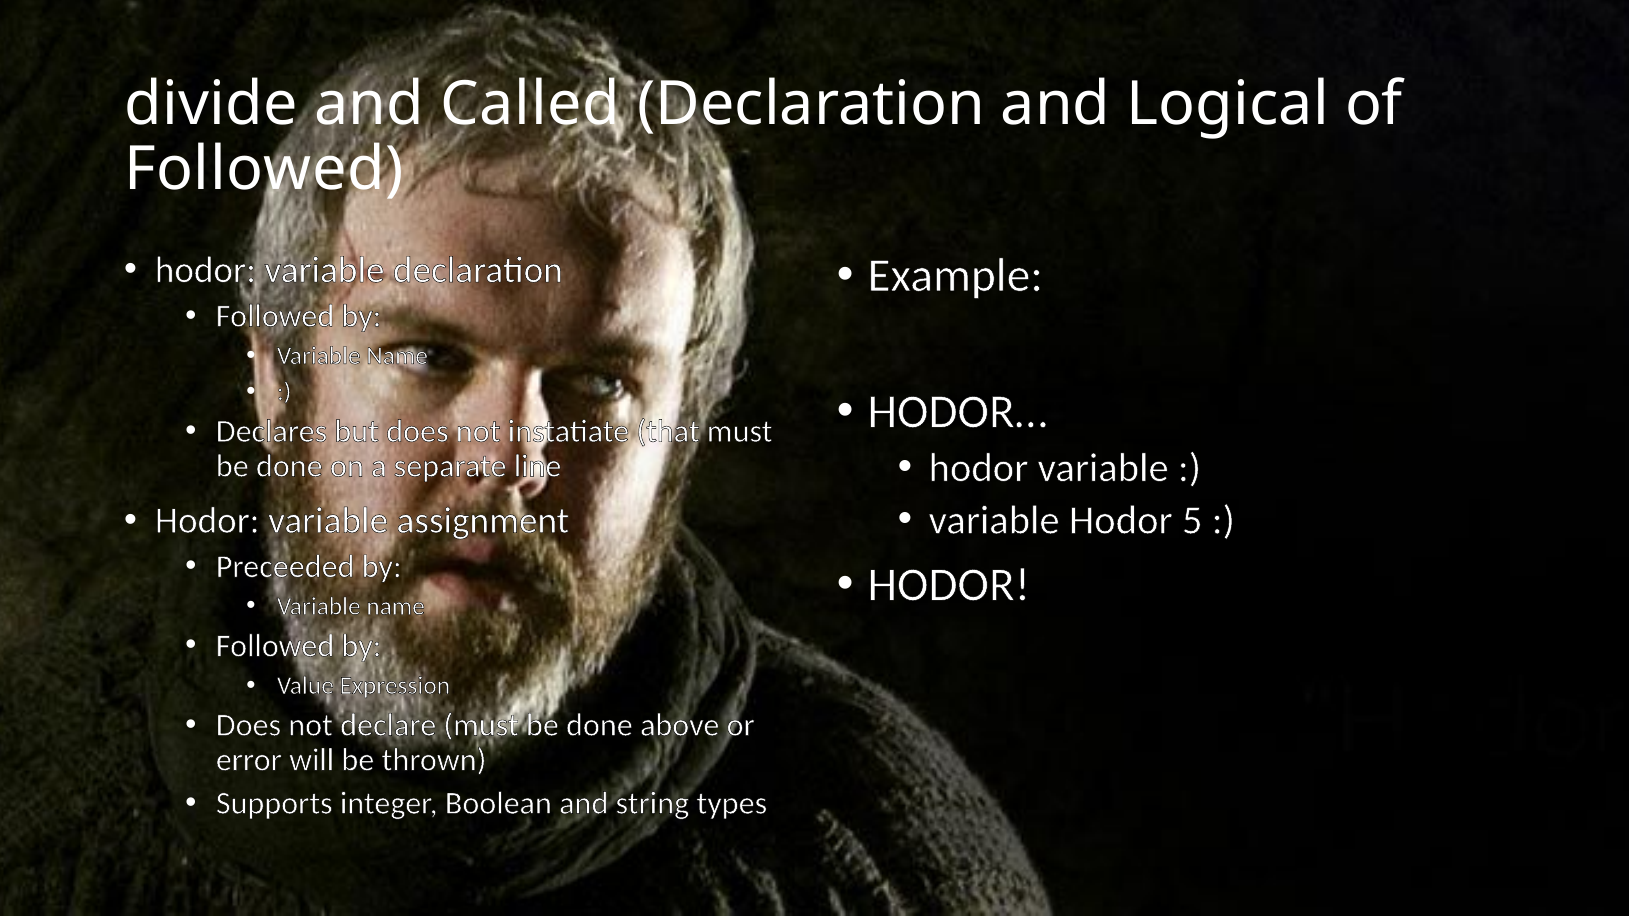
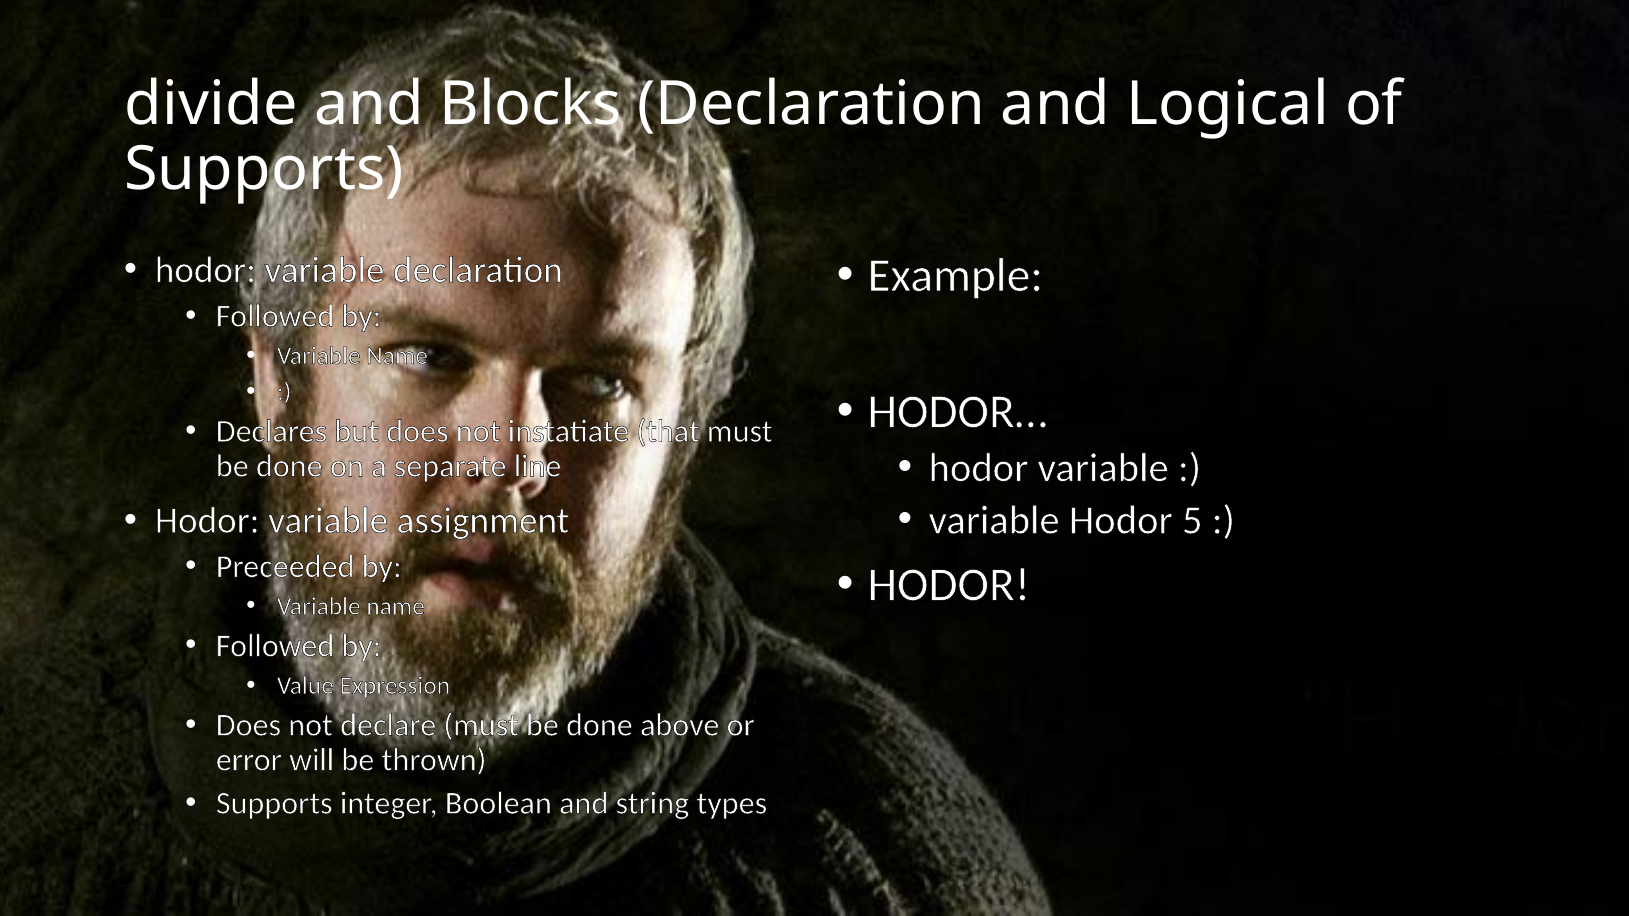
Called: Called -> Blocks
Followed at (264, 170): Followed -> Supports
